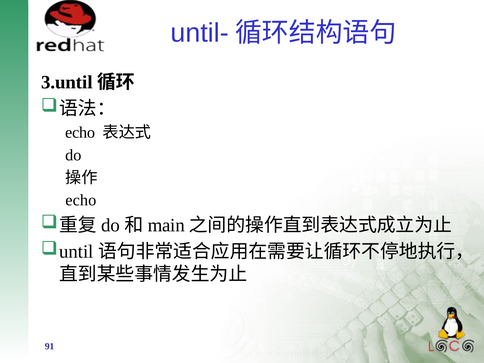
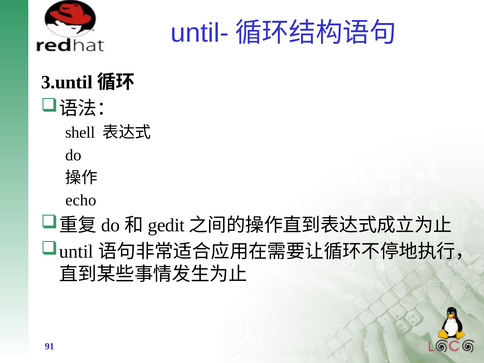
echo at (80, 133): echo -> shell
main: main -> gedit
